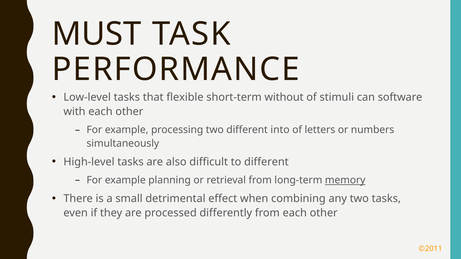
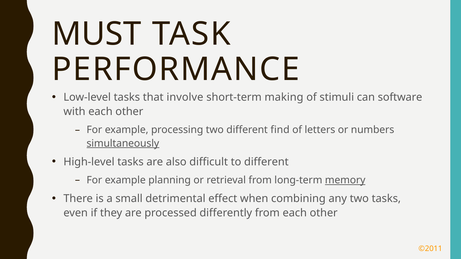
flexible: flexible -> involve
without: without -> making
into: into -> find
simultaneously underline: none -> present
